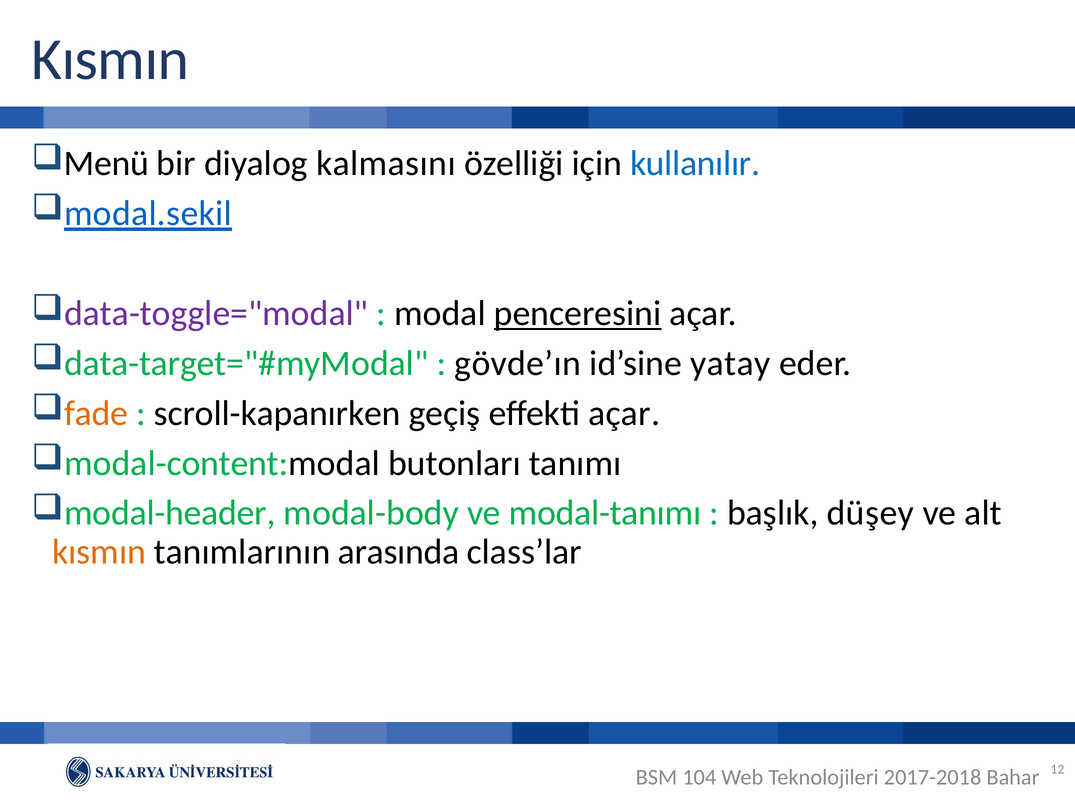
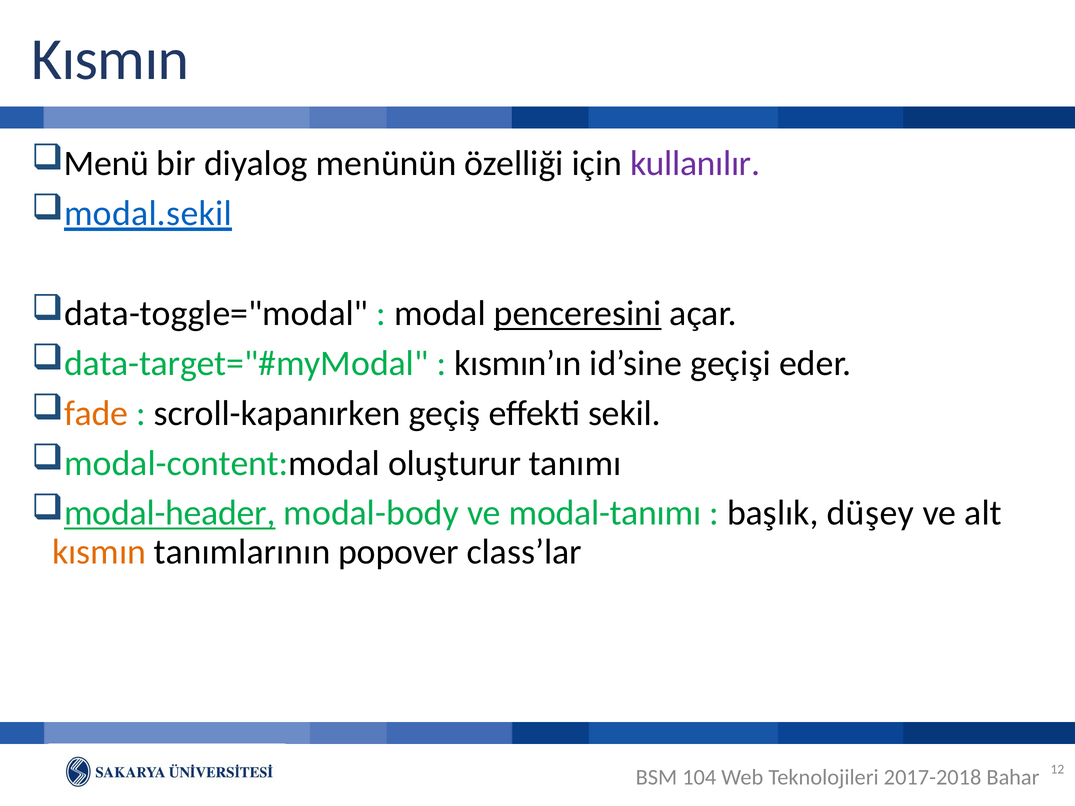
kalmasını: kalmasını -> menünün
kullanılır colour: blue -> purple
data-toggle="modal colour: purple -> black
gövde’ın: gövde’ın -> kısmın’ın
yatay: yatay -> geçişi
effekti açar: açar -> sekil
butonları: butonları -> oluşturur
modal-header underline: none -> present
arasında: arasında -> popover
